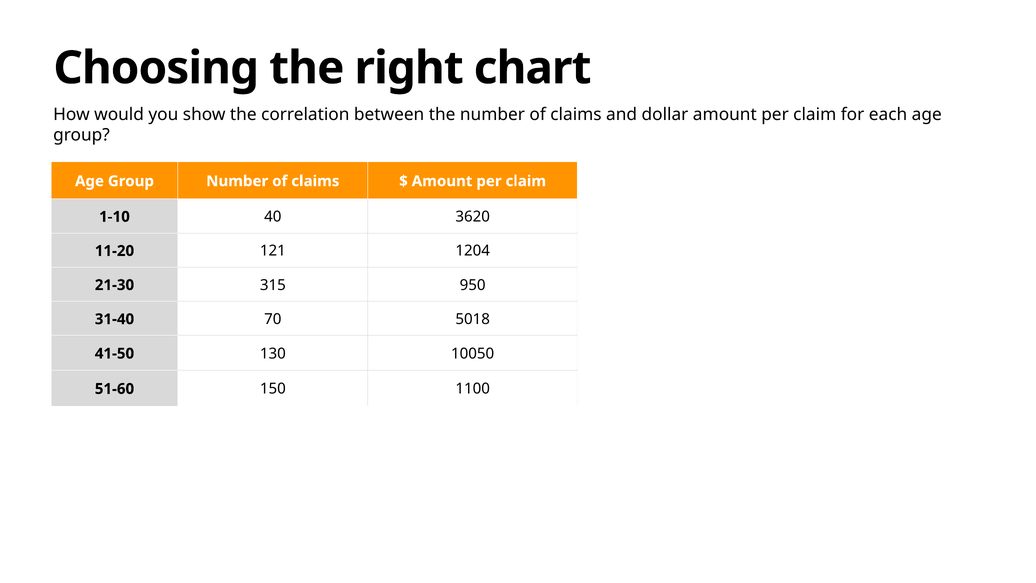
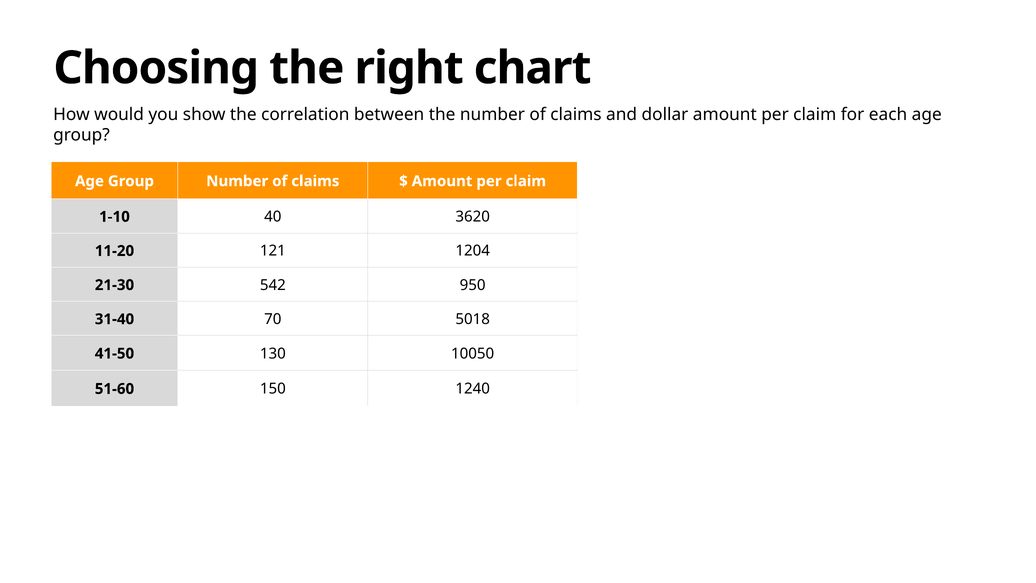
315: 315 -> 542
1100: 1100 -> 1240
